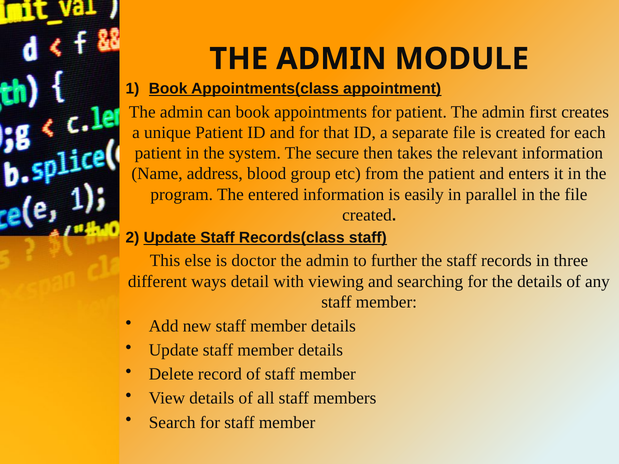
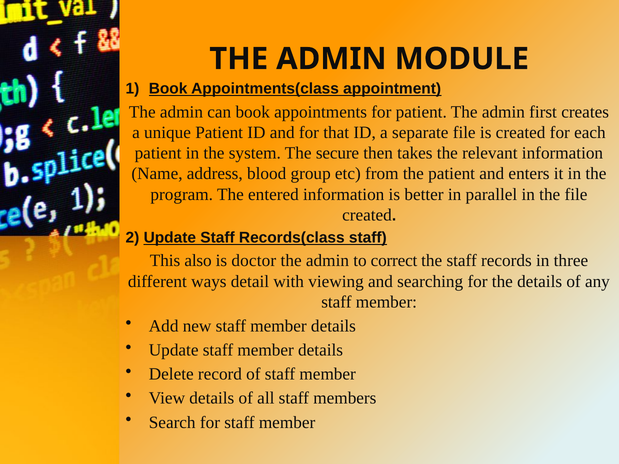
easily: easily -> better
else: else -> also
further: further -> correct
